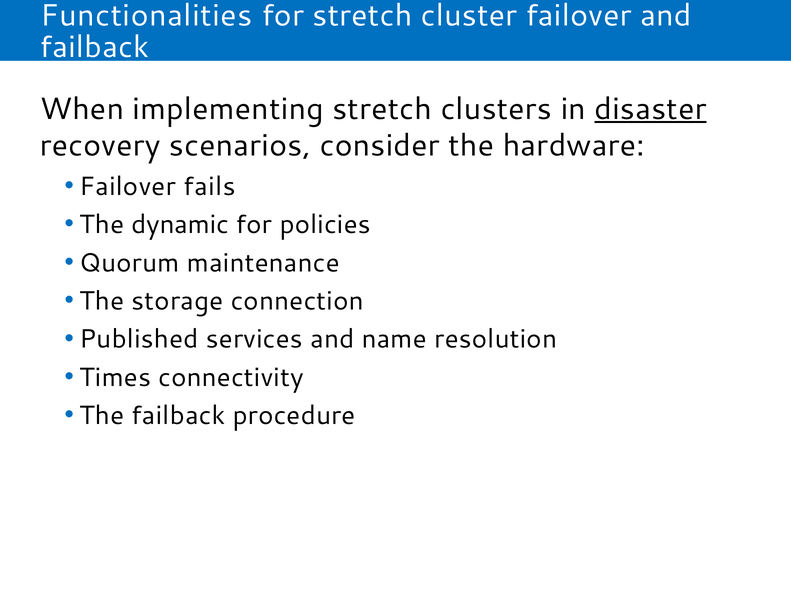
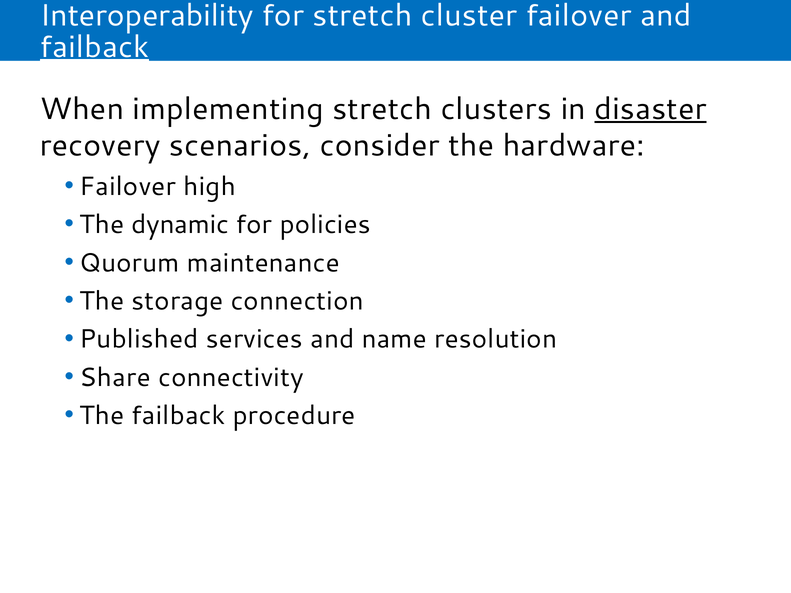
Functionalities: Functionalities -> Interoperability
failback at (95, 47) underline: none -> present
fails: fails -> high
Times: Times -> Share
